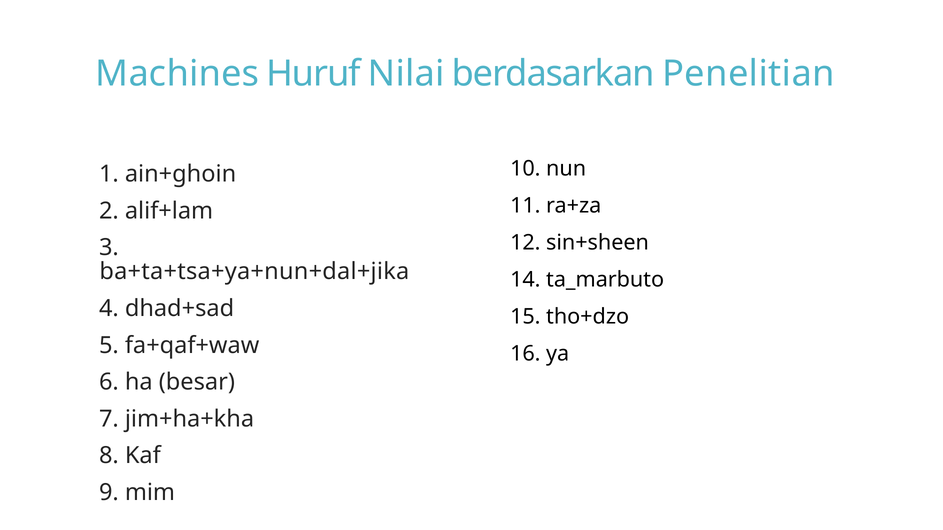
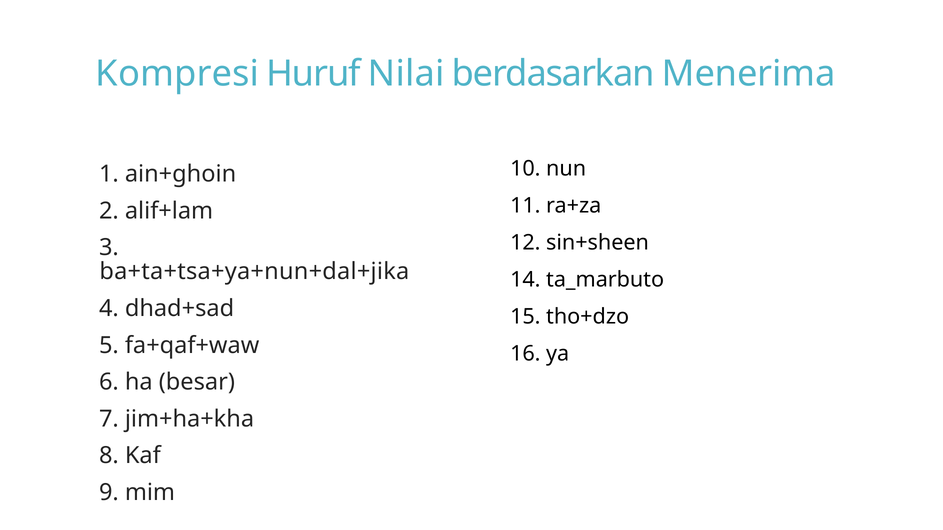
Machines: Machines -> Kompresi
Penelitian: Penelitian -> Menerima
